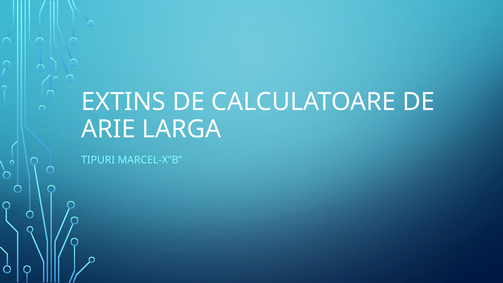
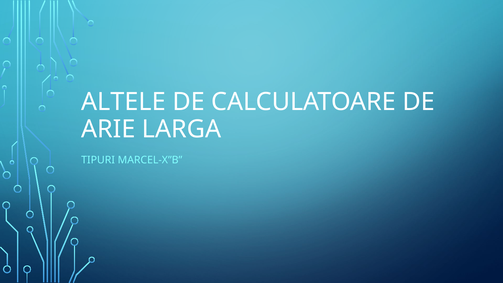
EXTINS: EXTINS -> ALTELE
